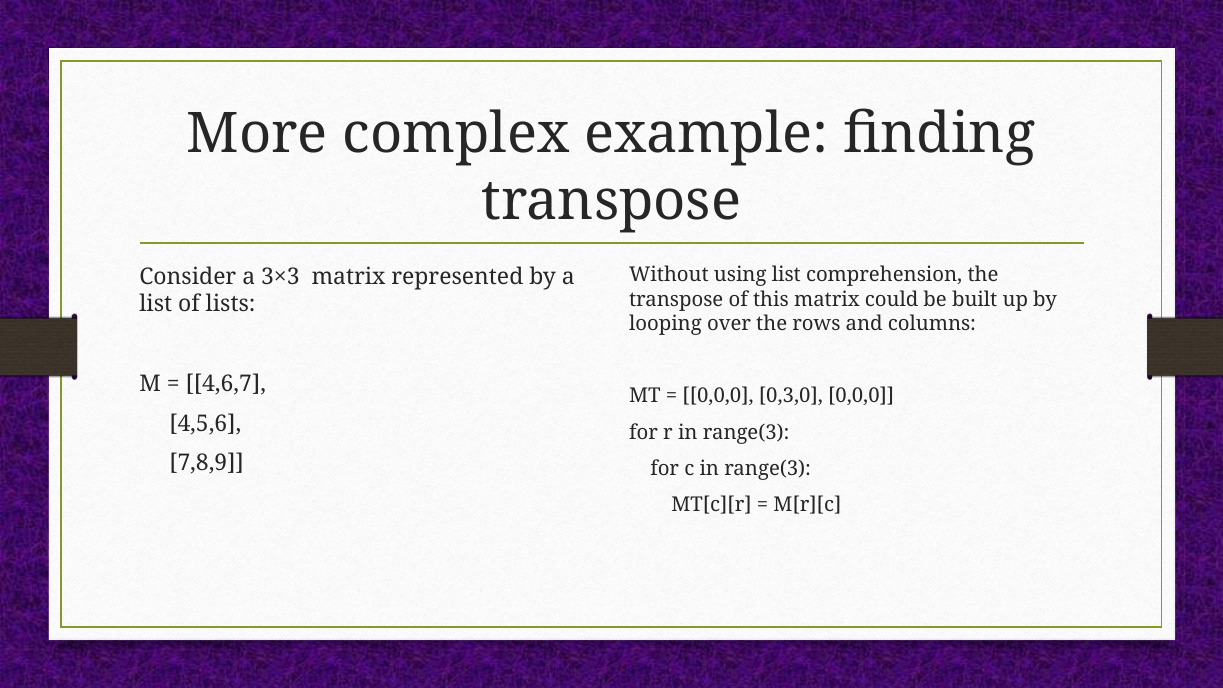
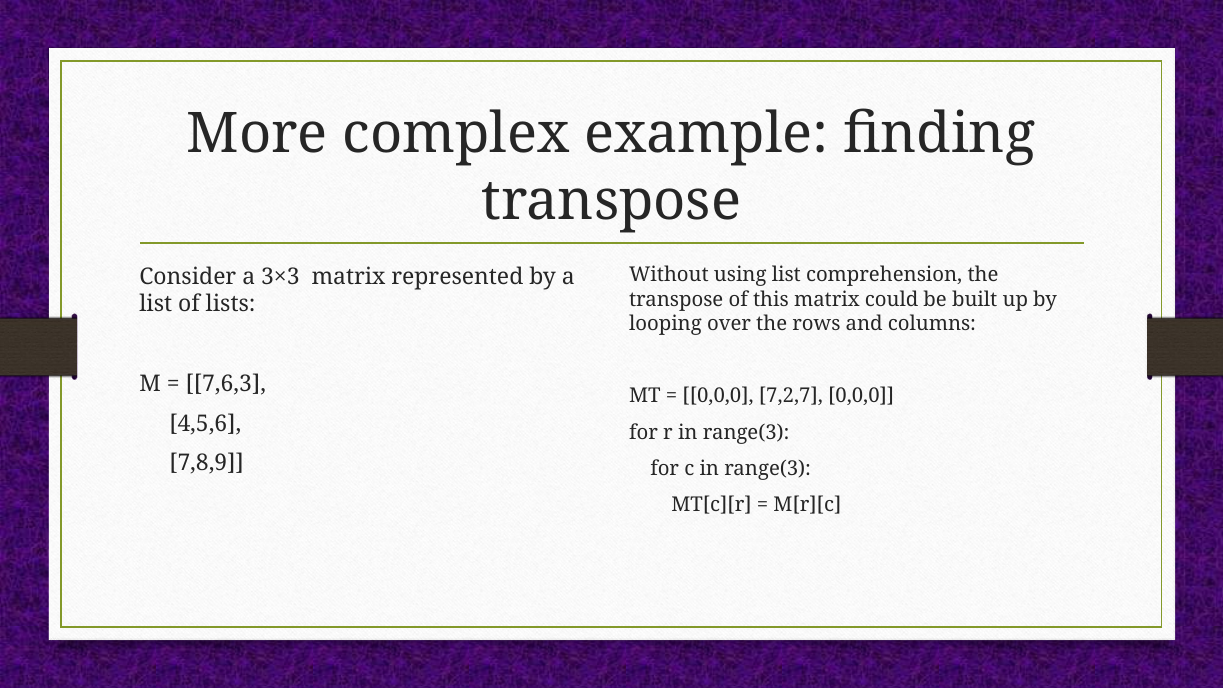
4,6,7: 4,6,7 -> 7,6,3
0,3,0: 0,3,0 -> 7,2,7
